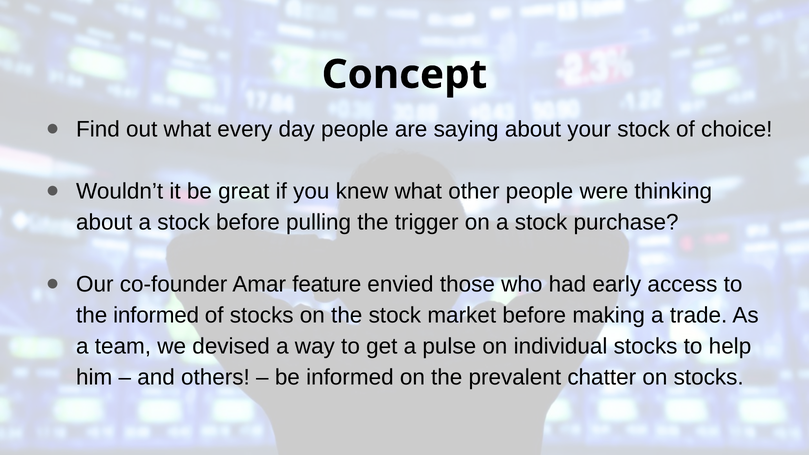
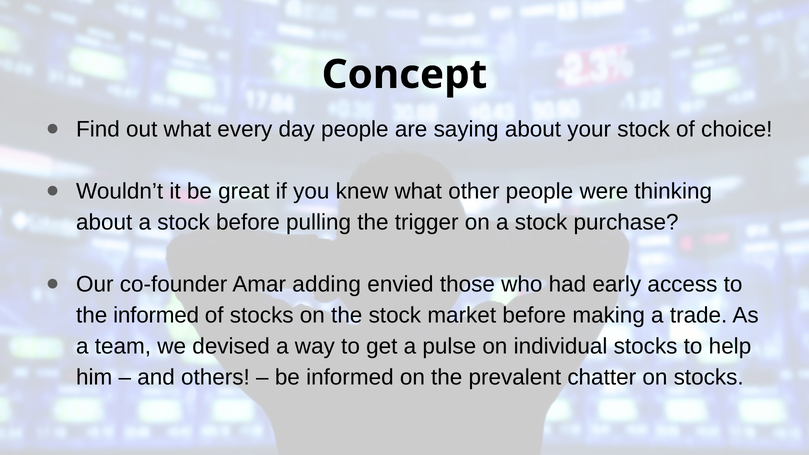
feature: feature -> adding
